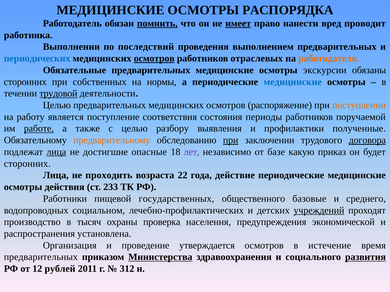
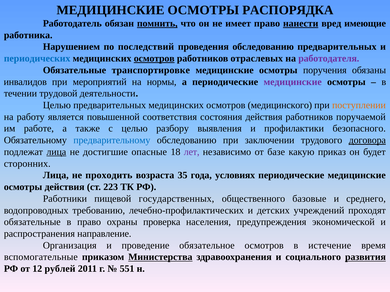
имеет underline: present -> none
нанести underline: none -> present
проводит: проводит -> имеющие
Выполнении: Выполнении -> Нарушением
проведения выполнением: выполнением -> обследованию
работодателя colour: orange -> purple
Обязательные предварительных: предварительных -> транспортировке
экскурсии: экскурсии -> поручения
сторонних at (25, 82): сторонних -> инвалидов
собственных: собственных -> мероприятий
медицинские at (293, 82) colour: blue -> purple
трудовой underline: present -> none
распоряжение: распоряжение -> медицинского
поступление: поступление -> повышенной
состояния периоды: периоды -> действия
работе underline: present -> none
полученные: полученные -> безопасного
предварительному colour: orange -> blue
при at (231, 140) underline: present -> none
22: 22 -> 35
действие: действие -> условиях
233: 233 -> 223
социальном: социальном -> требованию
учреждений underline: present -> none
производство at (32, 222): производство -> обязательные
в тысяч: тысяч -> право
установлена: установлена -> направление
утверждается: утверждается -> обязательное
предварительных at (41, 257): предварительных -> вспомогательные
312: 312 -> 551
